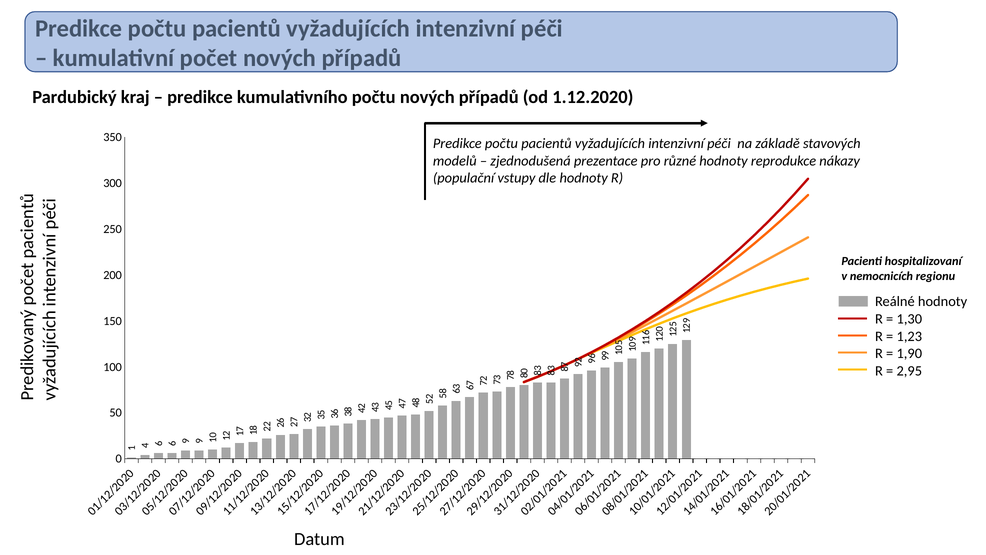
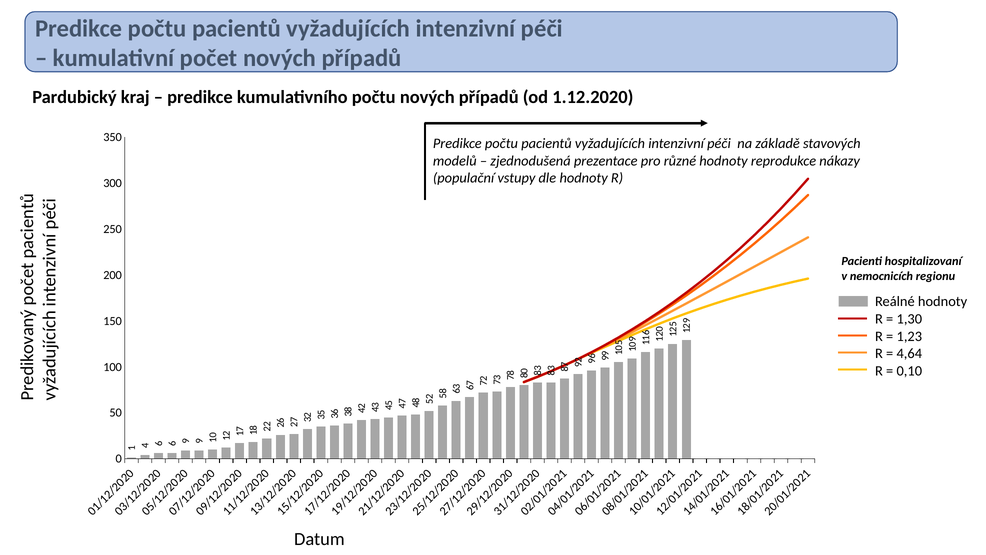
1,90: 1,90 -> 4,64
2,95: 2,95 -> 0,10
